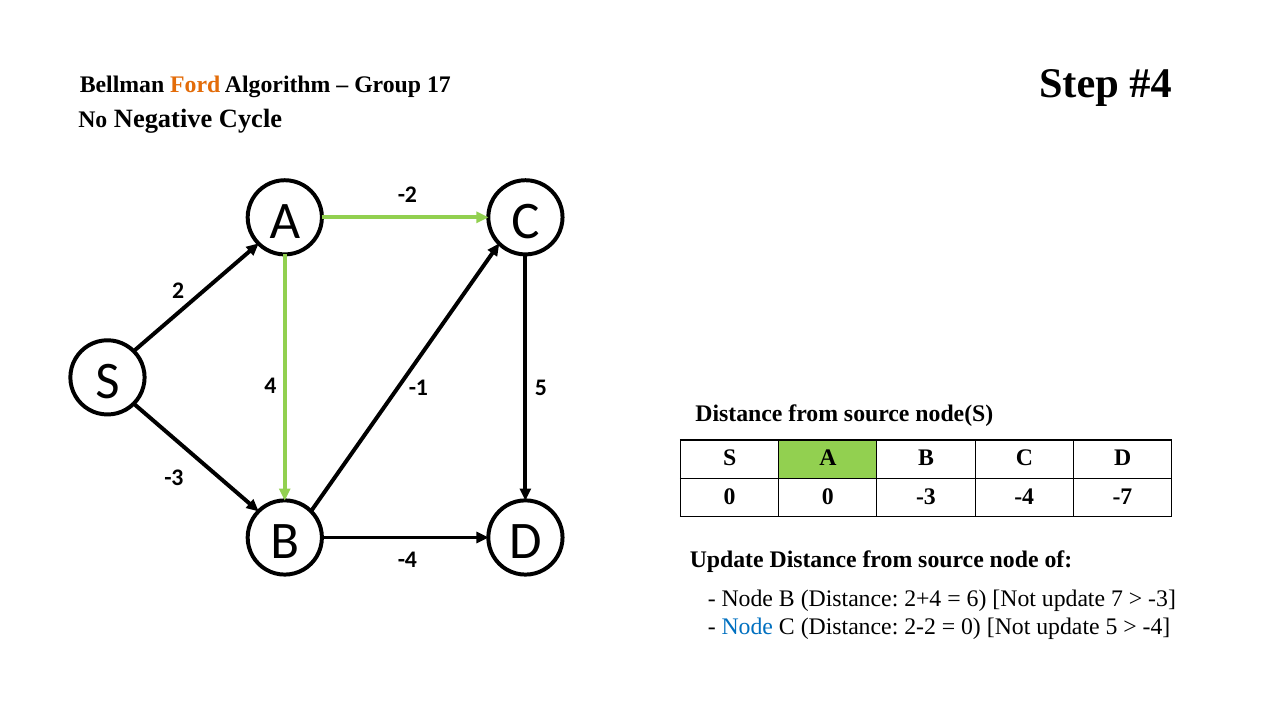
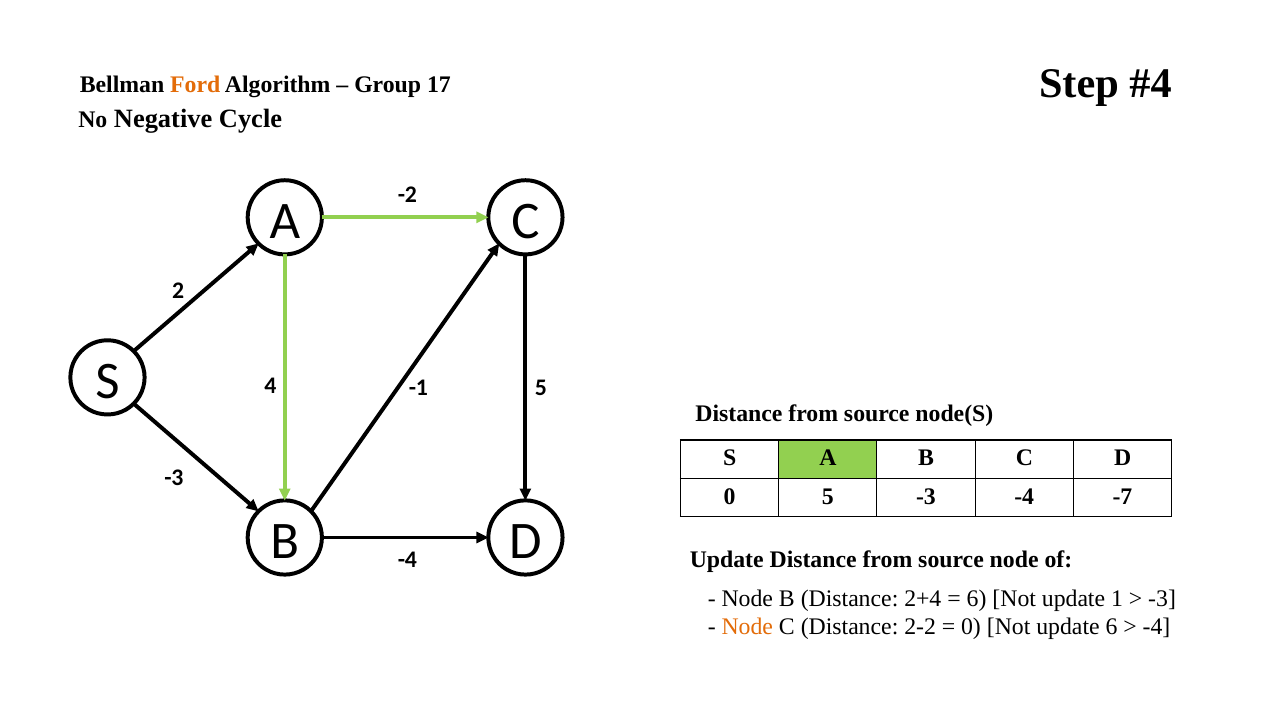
0 0: 0 -> 5
7: 7 -> 1
Node at (747, 627) colour: blue -> orange
update 5: 5 -> 6
